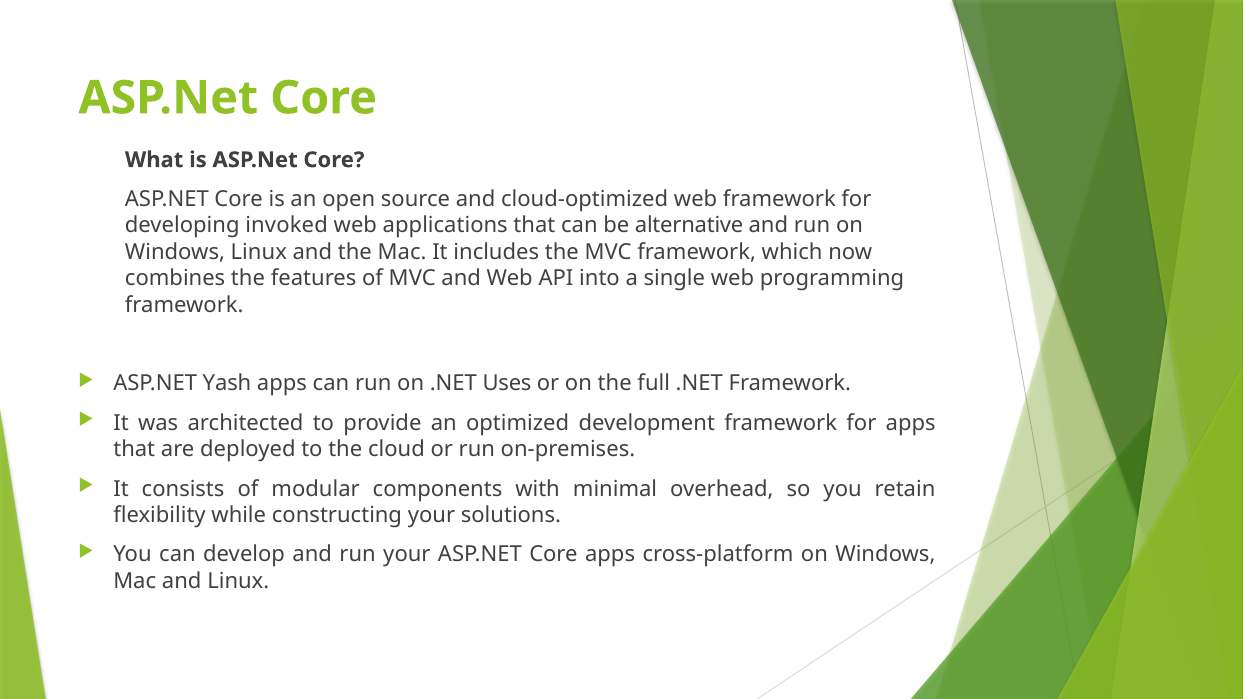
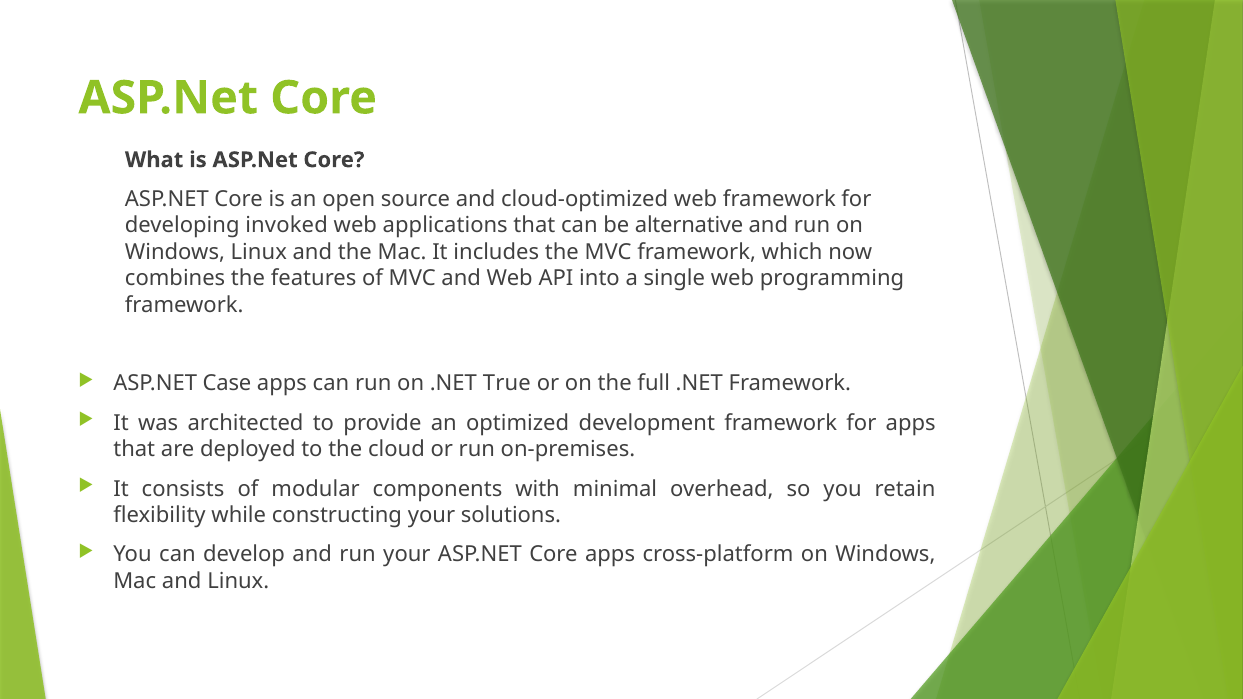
Yash: Yash -> Case
Uses: Uses -> True
